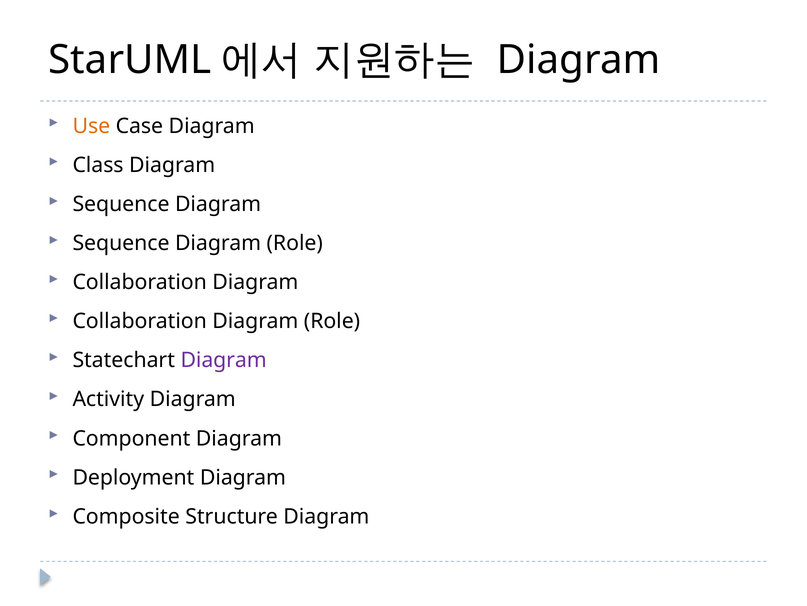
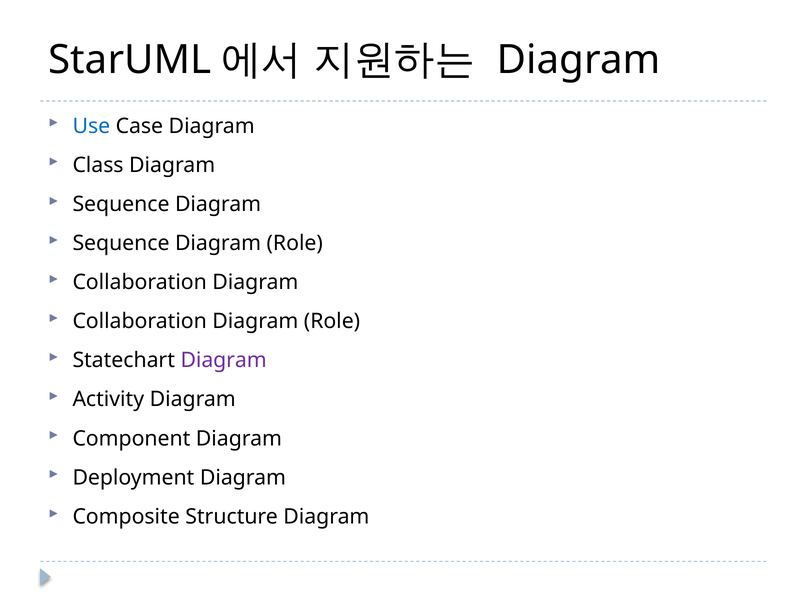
Use colour: orange -> blue
